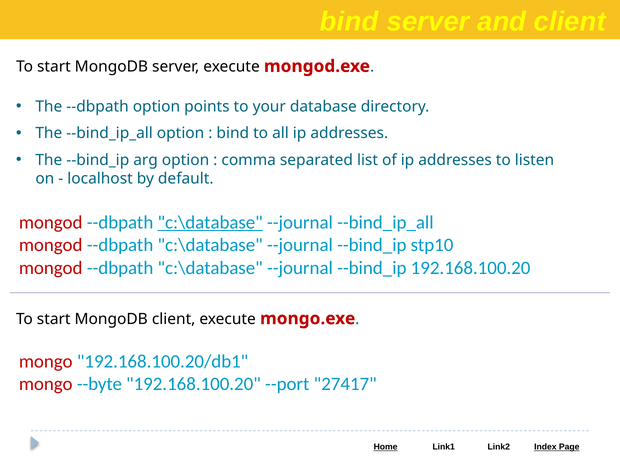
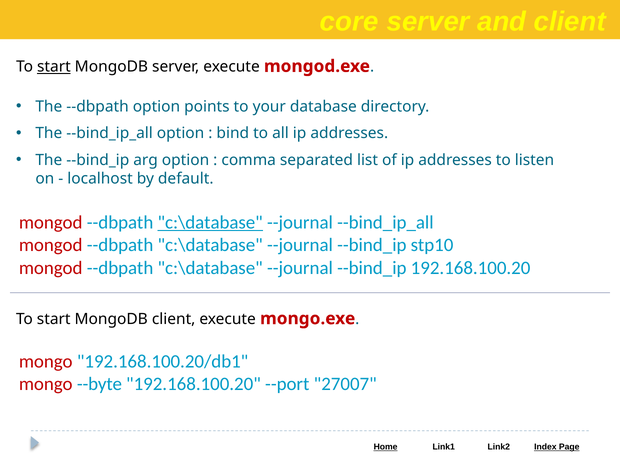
bind at (349, 22): bind -> core
start at (54, 67) underline: none -> present
27417: 27417 -> 27007
